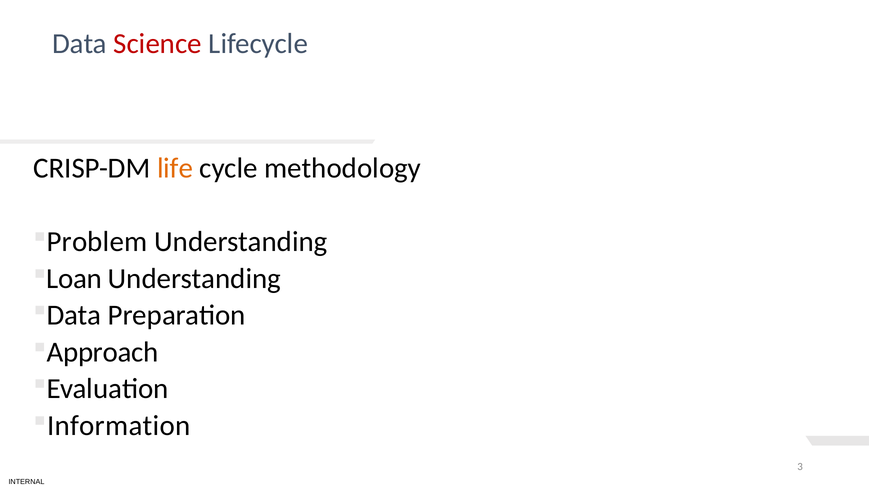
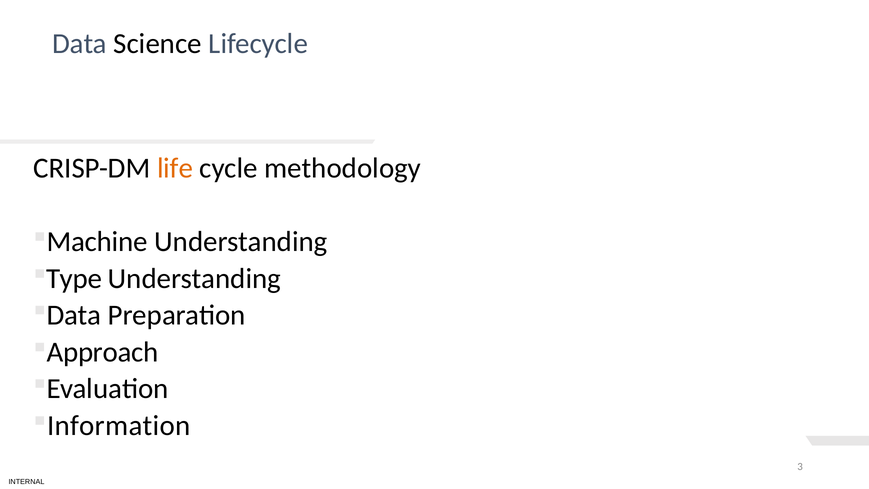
Science colour: red -> black
Problem: Problem -> Machine
Loan: Loan -> Type
